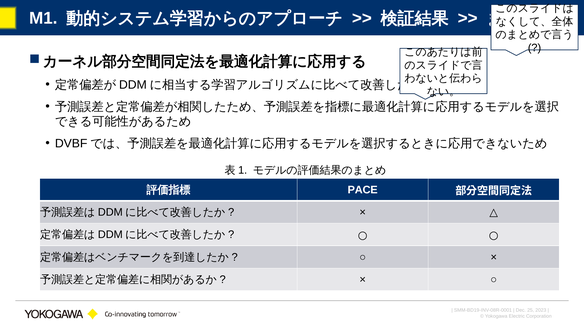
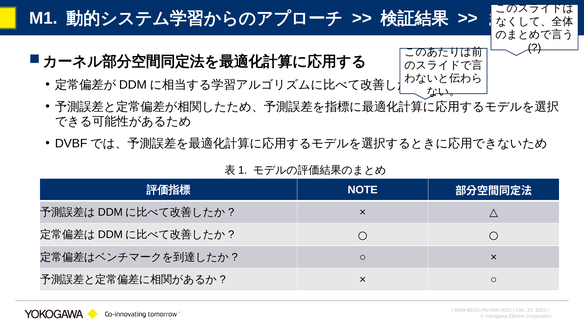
PACE: PACE -> NOTE
